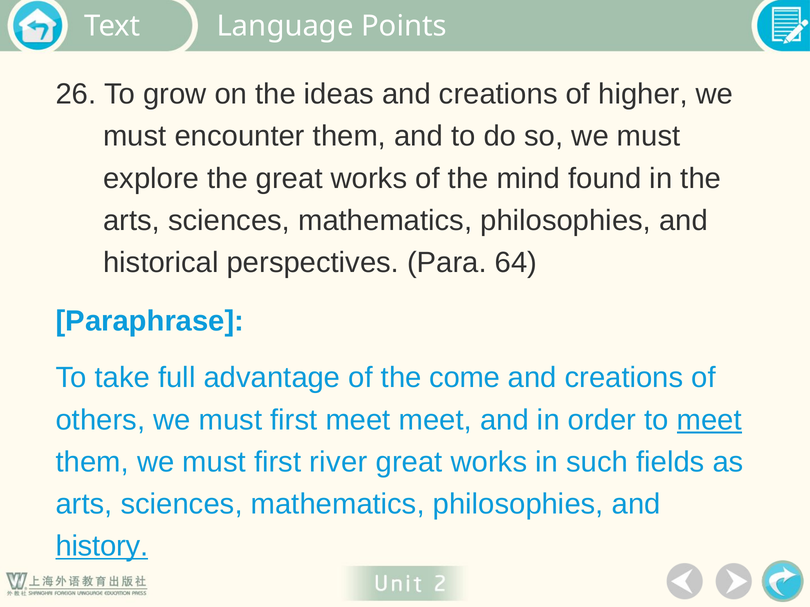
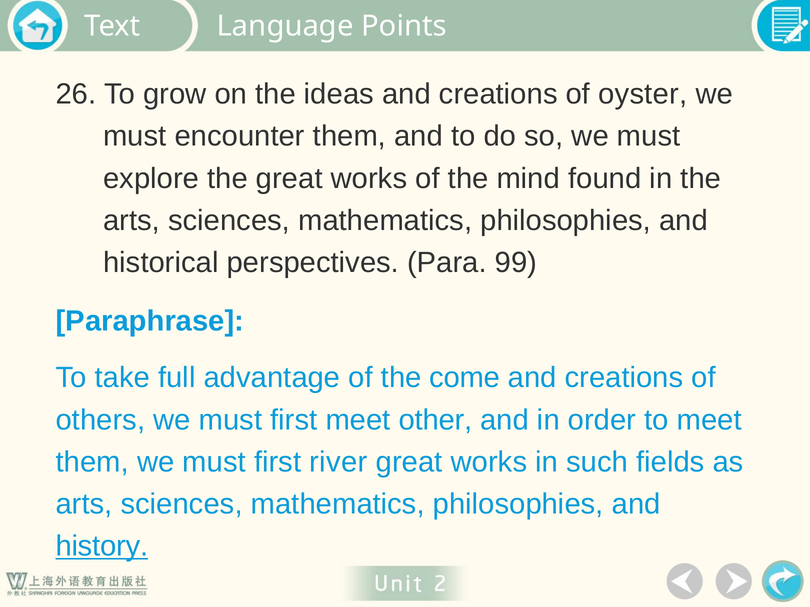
higher: higher -> oyster
64: 64 -> 99
meet meet: meet -> other
meet at (709, 420) underline: present -> none
